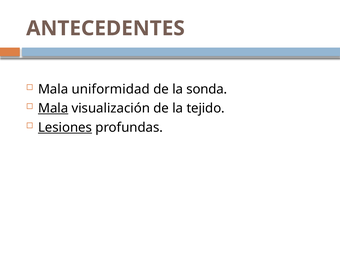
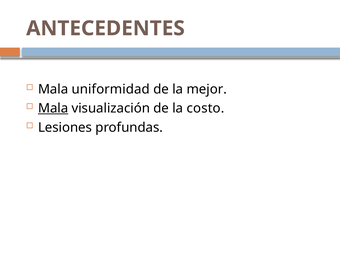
sonda: sonda -> mejor
tejido: tejido -> costo
Lesiones underline: present -> none
